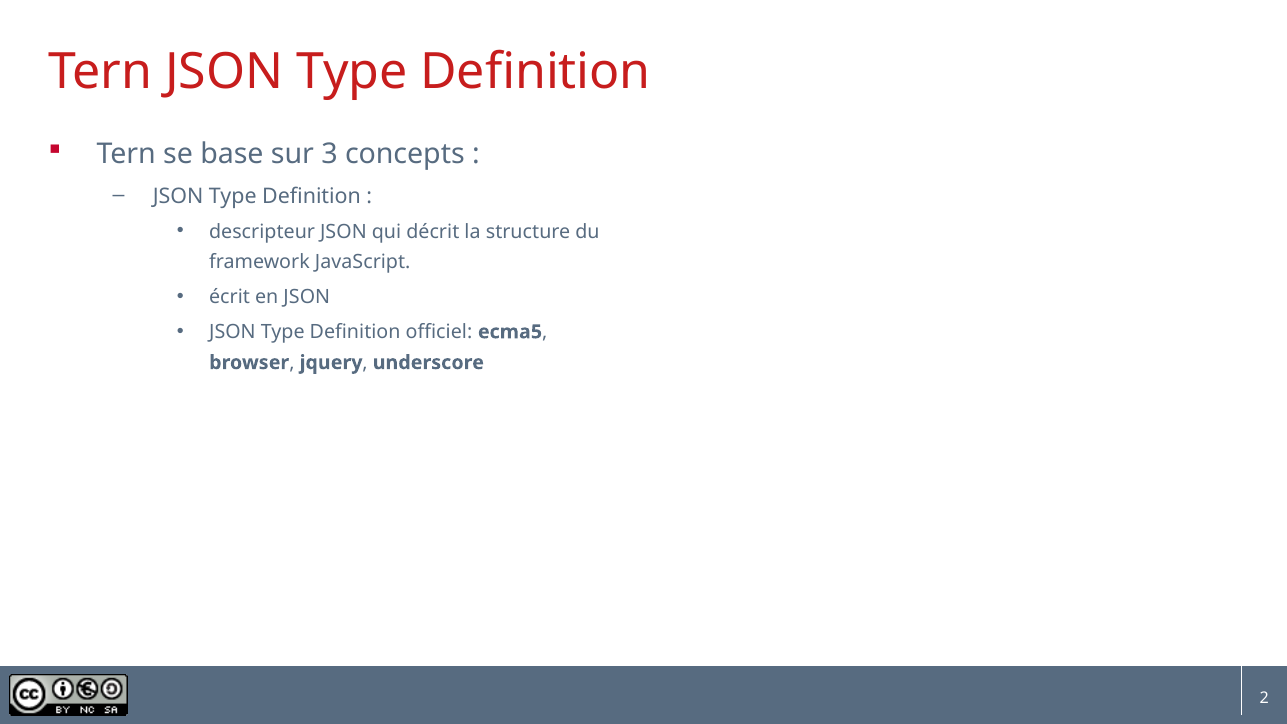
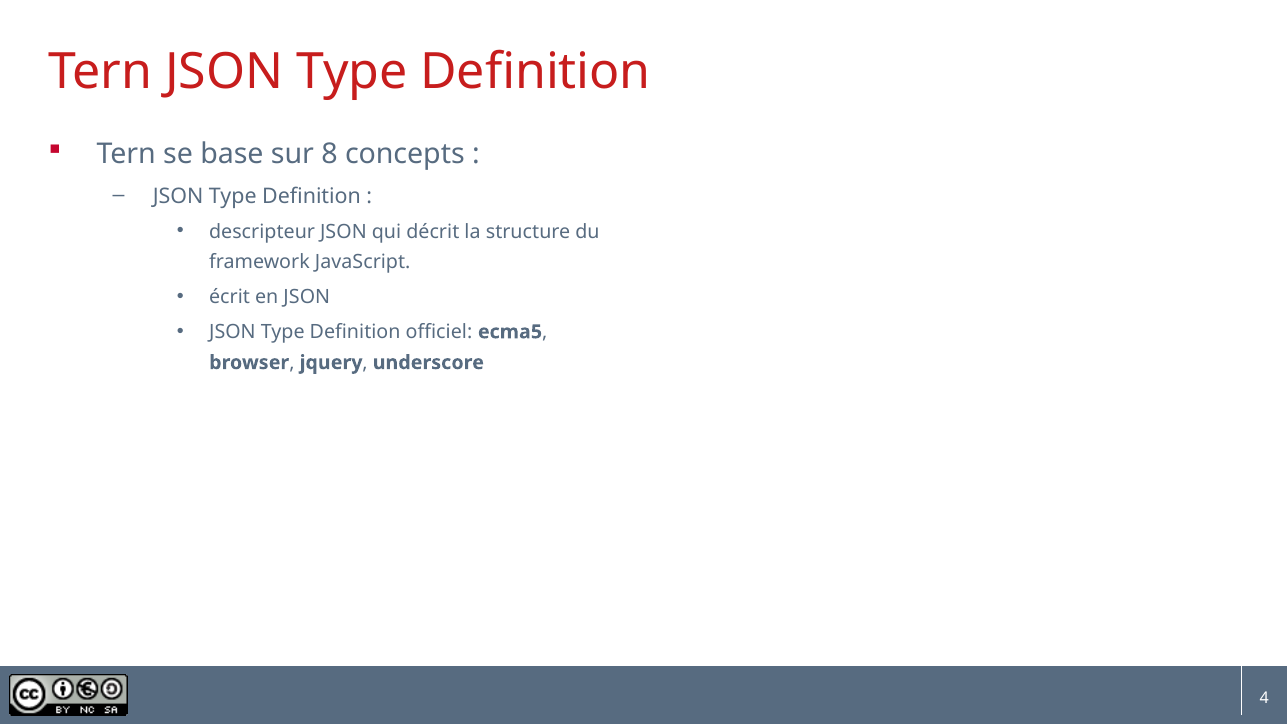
sur 3: 3 -> 8
2: 2 -> 4
